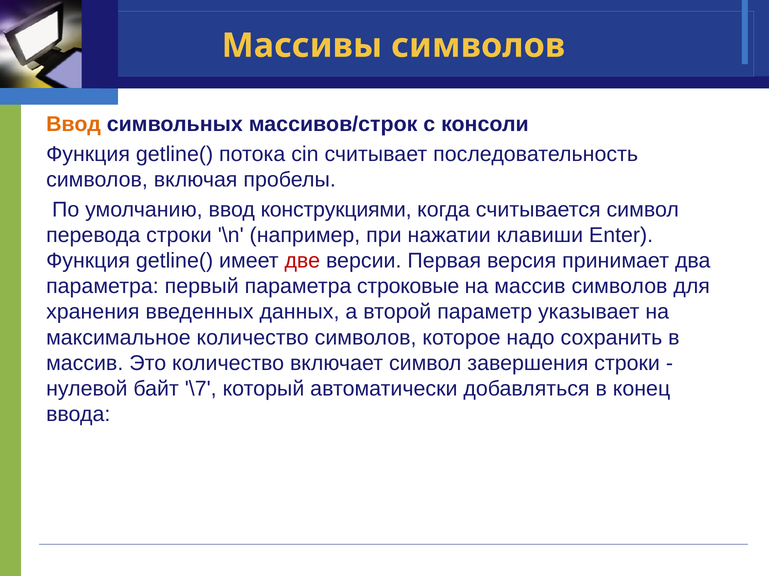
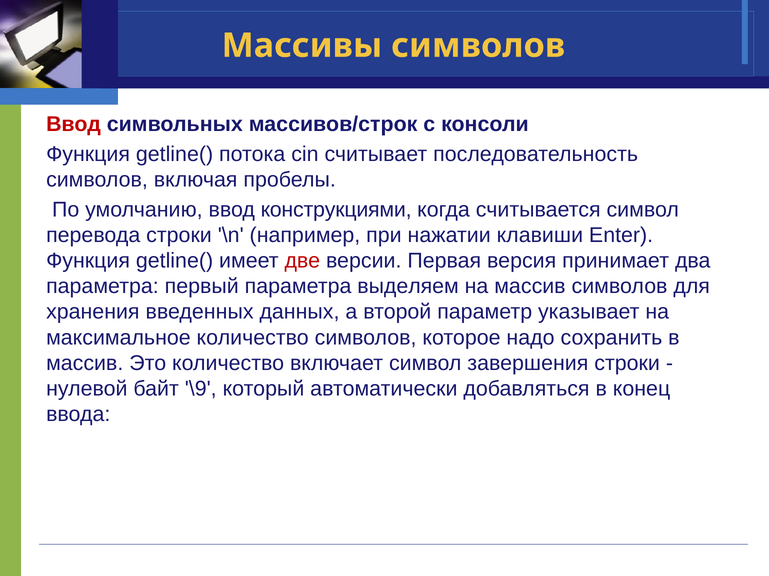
Ввод at (74, 124) colour: orange -> red
строковые: строковые -> выделяем
\7: \7 -> \9
